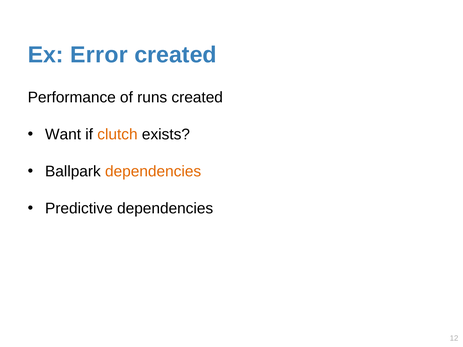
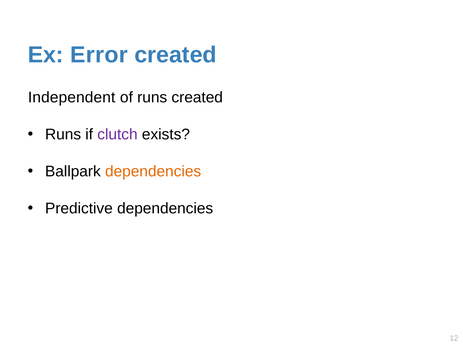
Performance: Performance -> Independent
Want at (63, 135): Want -> Runs
clutch colour: orange -> purple
